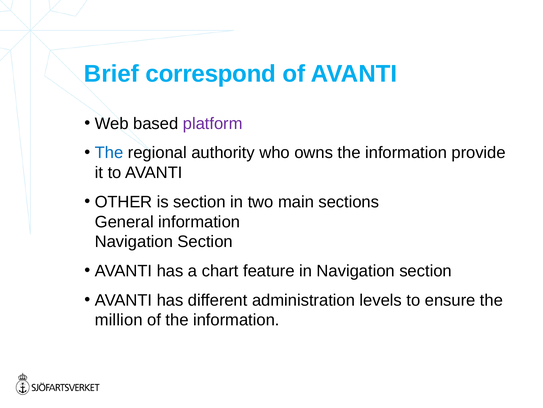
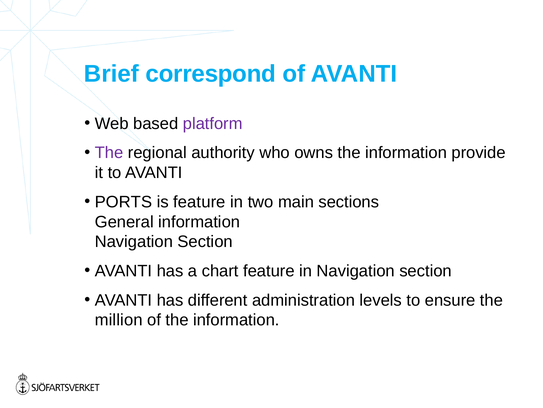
The at (109, 153) colour: blue -> purple
OTHER: OTHER -> PORTS
is section: section -> feature
